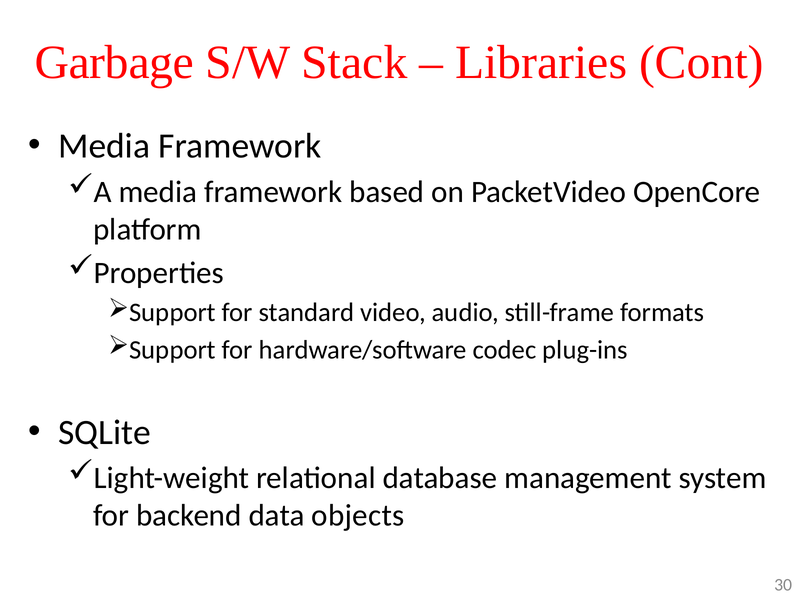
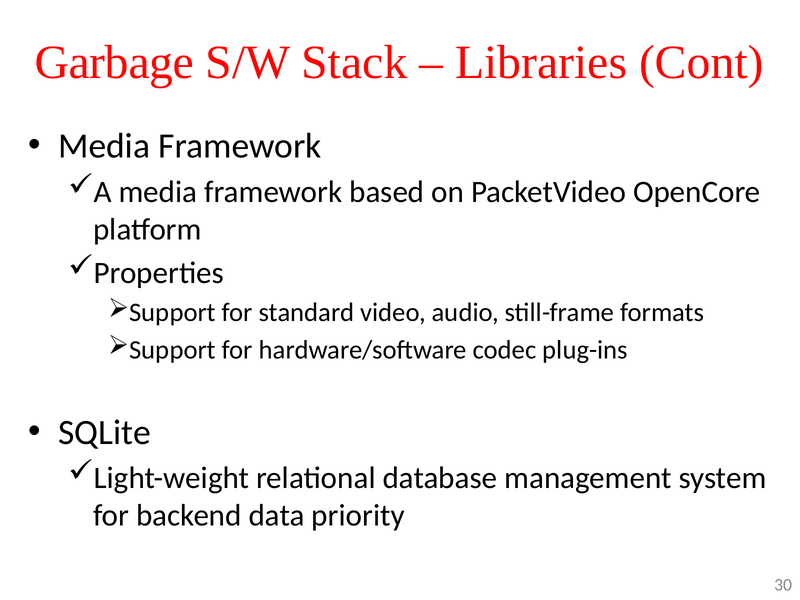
objects: objects -> priority
